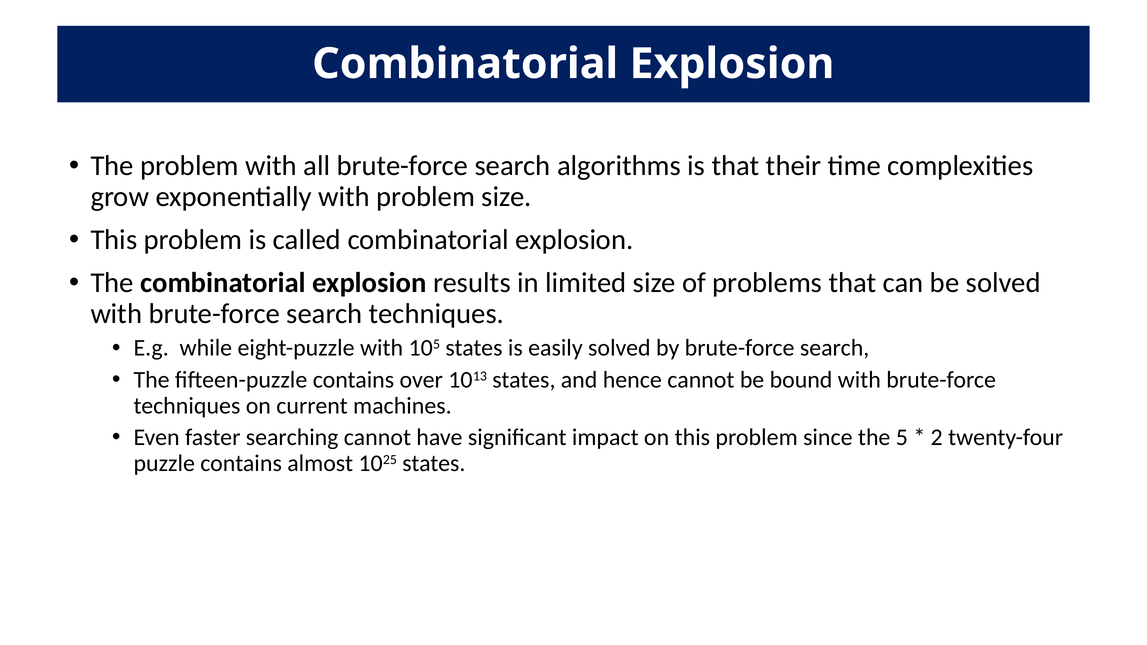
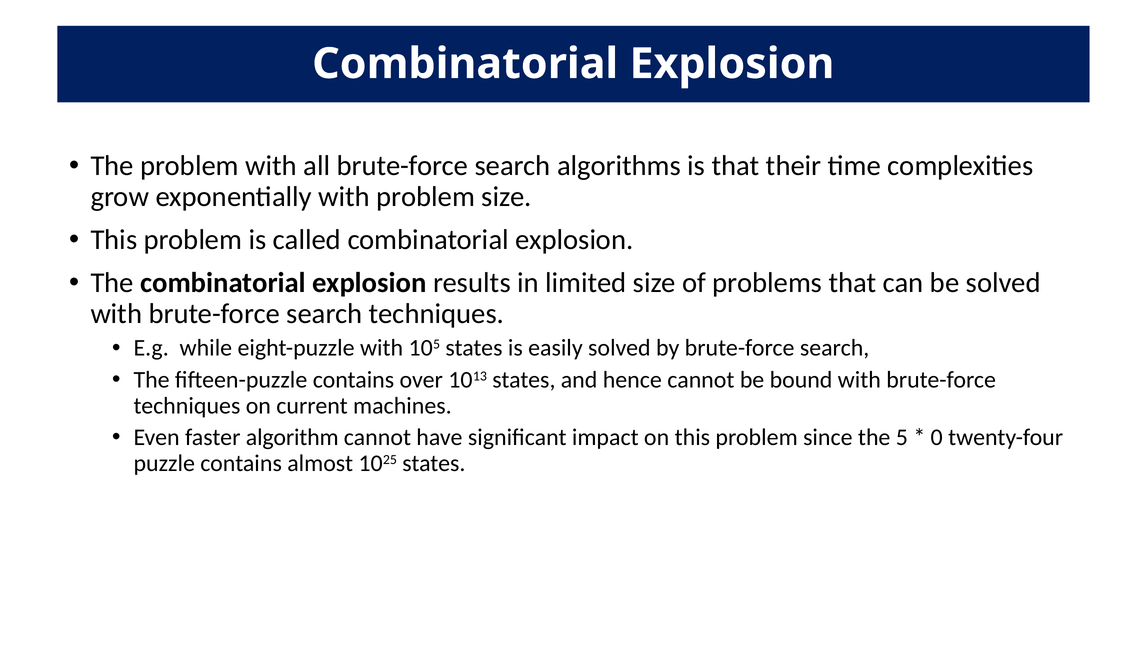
searching: searching -> algorithm
2: 2 -> 0
